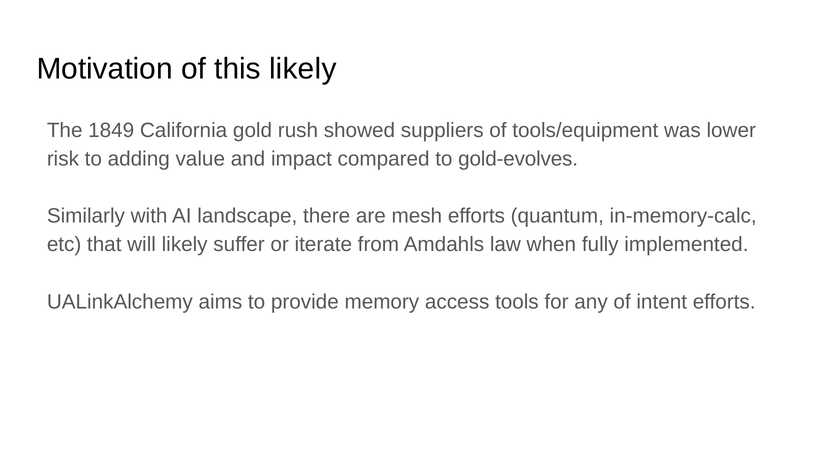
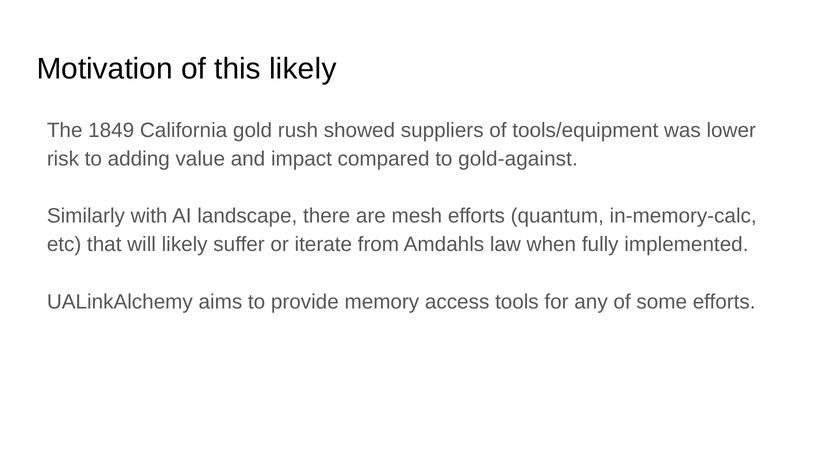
gold-evolves: gold-evolves -> gold-against
intent: intent -> some
